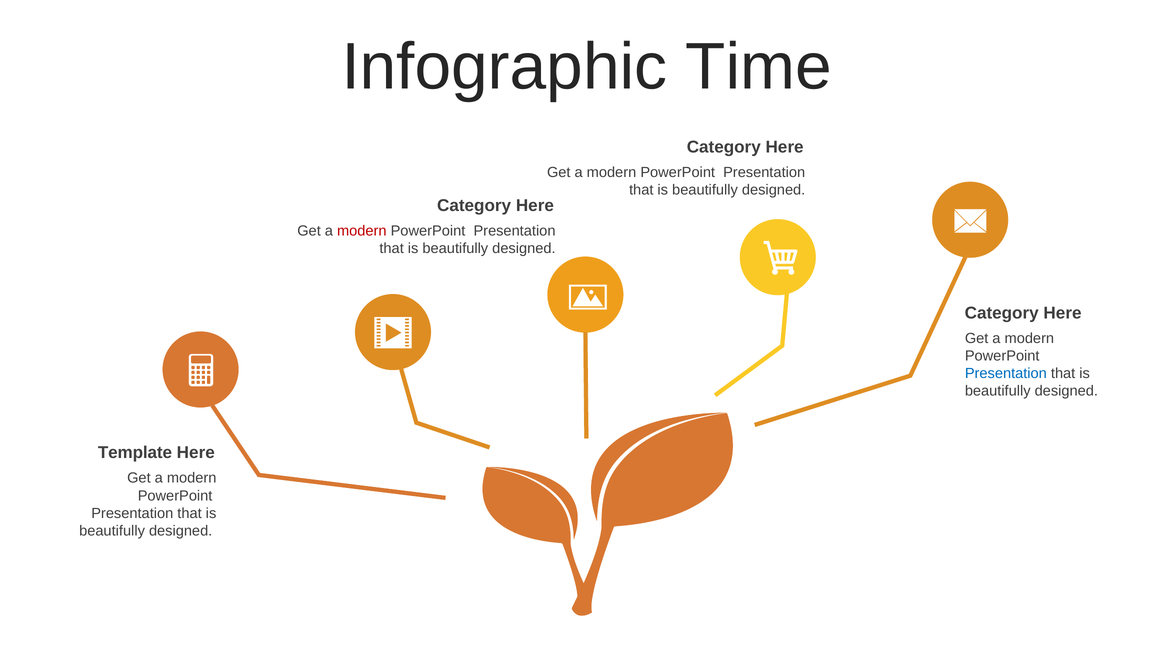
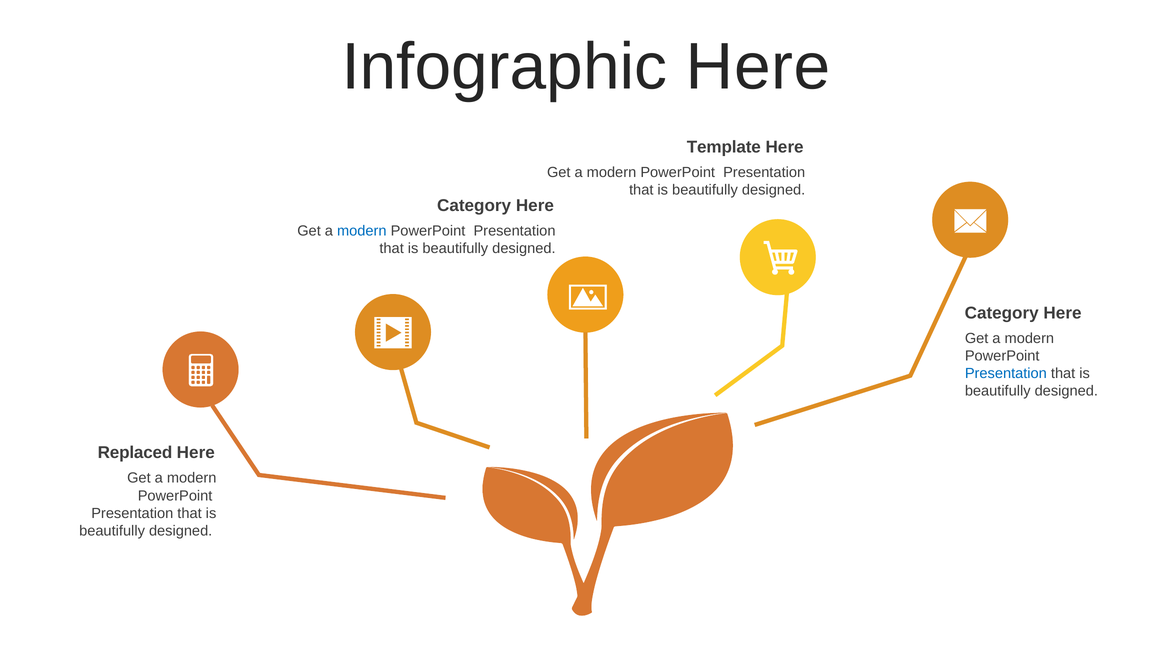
Infographic Time: Time -> Here
Category at (724, 147): Category -> Template
modern at (362, 231) colour: red -> blue
Template: Template -> Replaced
